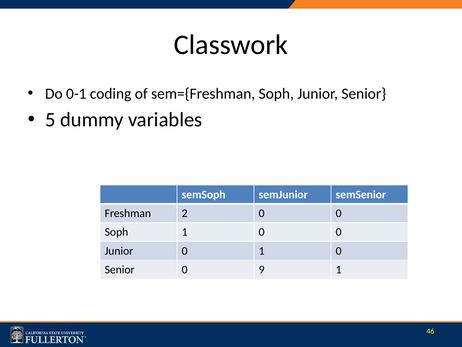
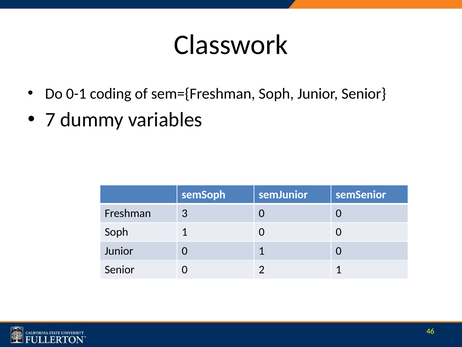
5: 5 -> 7
2: 2 -> 3
9: 9 -> 2
